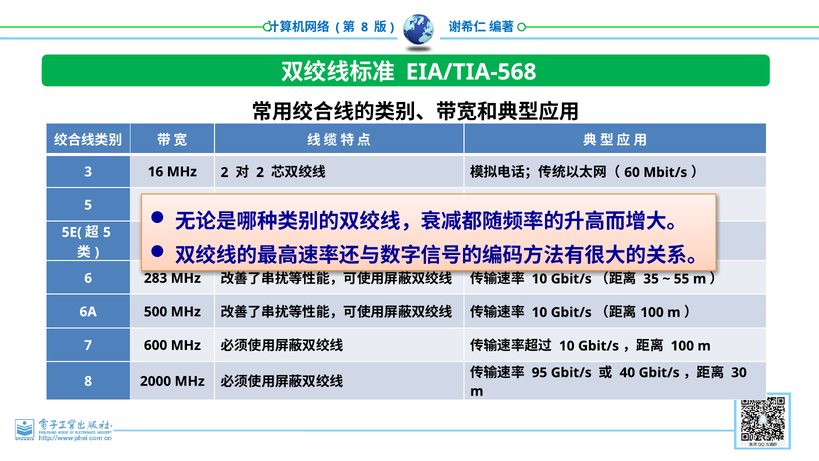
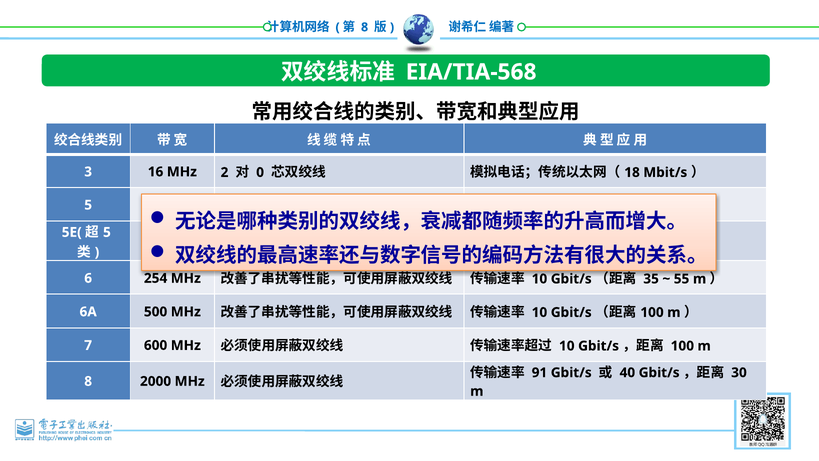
2 at (260, 172): 2 -> 0
60: 60 -> 18
283: 283 -> 254
95: 95 -> 91
